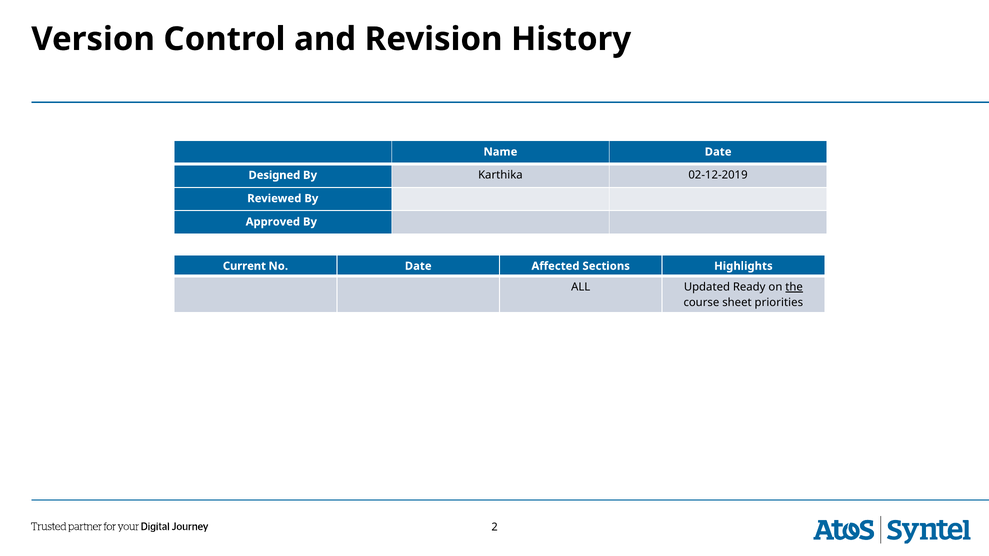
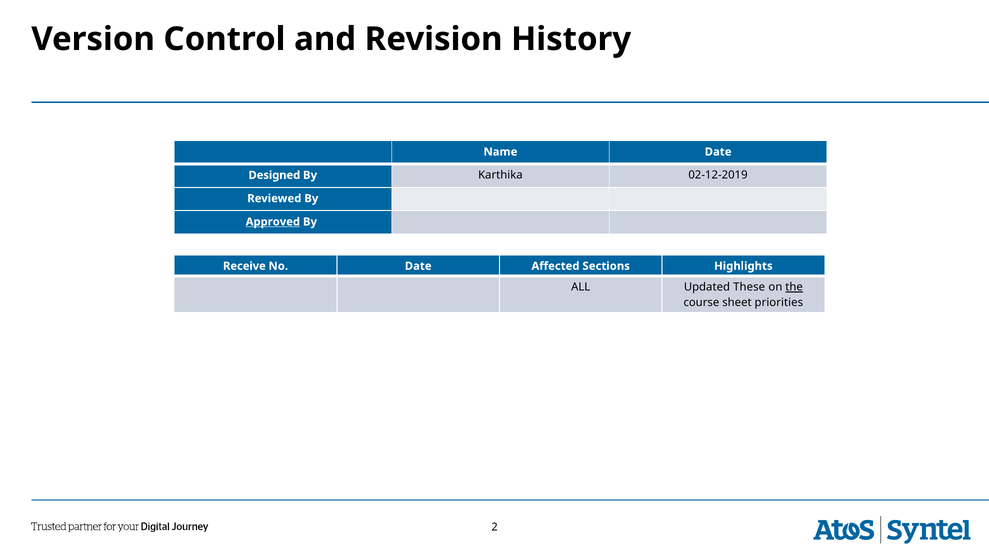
Approved underline: none -> present
Current: Current -> Receive
Ready: Ready -> These
